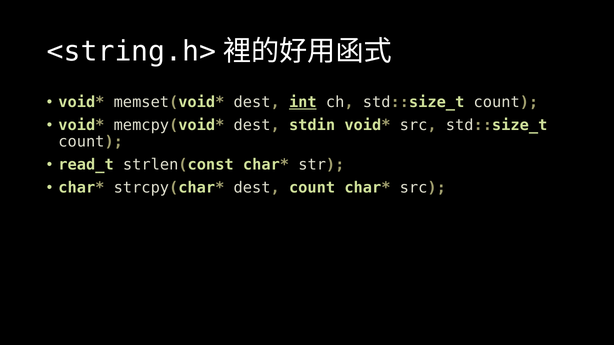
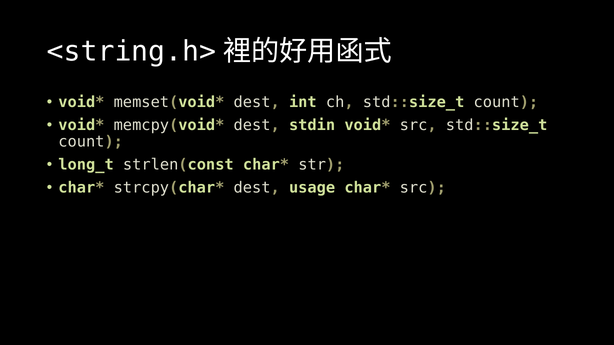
int underline: present -> none
read_t: read_t -> long_t
dest count: count -> usage
